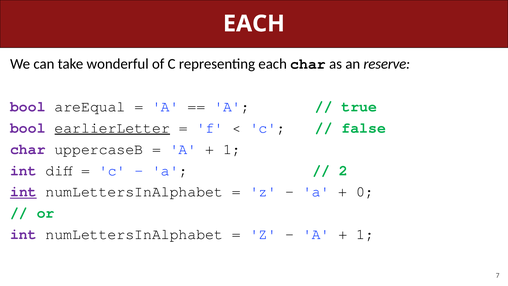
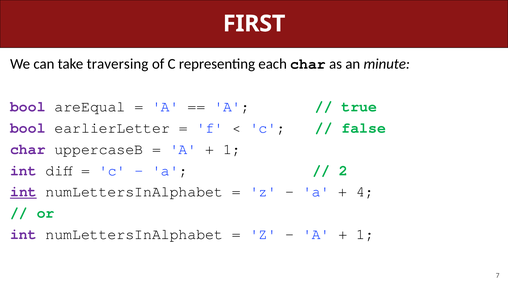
EACH at (254, 24): EACH -> FIRST
wonderful: wonderful -> traversing
reserve: reserve -> minute
earlierLetter underline: present -> none
0: 0 -> 4
